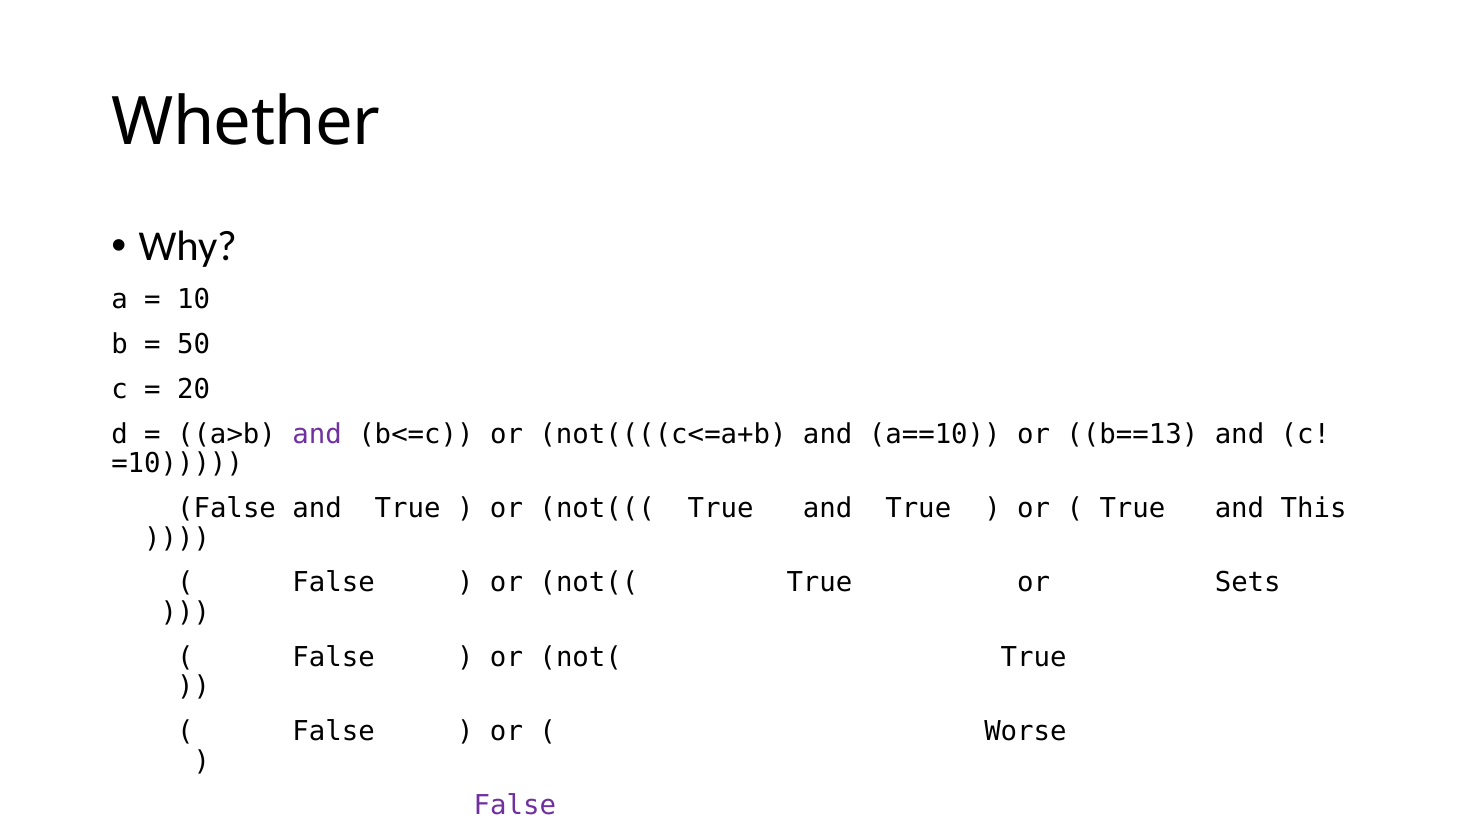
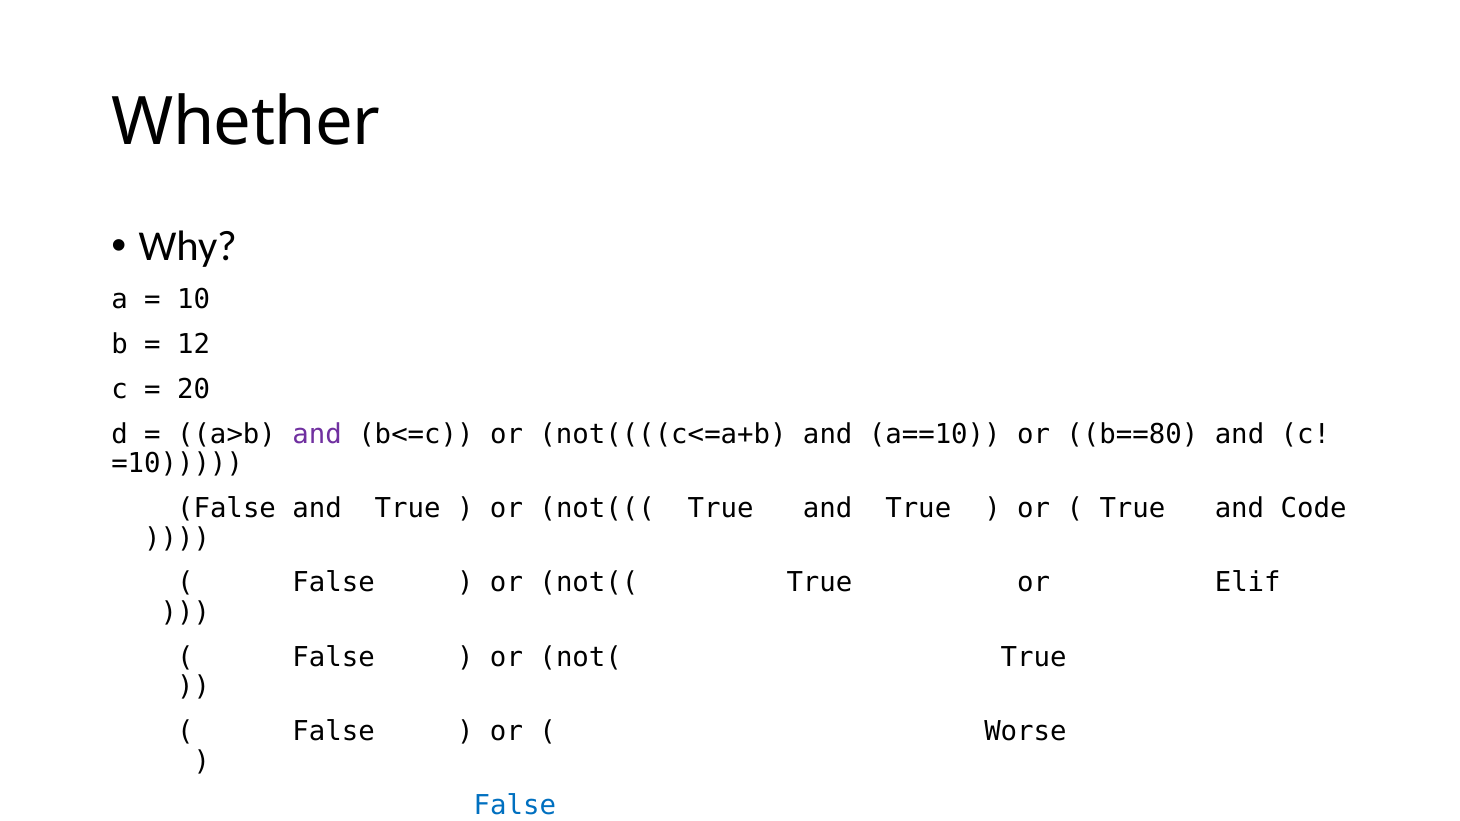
50: 50 -> 12
b==13: b==13 -> b==80
This: This -> Code
Sets: Sets -> Elif
False at (515, 806) colour: purple -> blue
